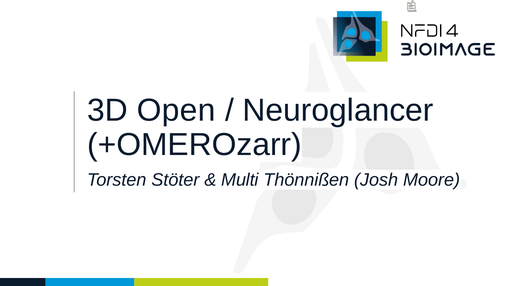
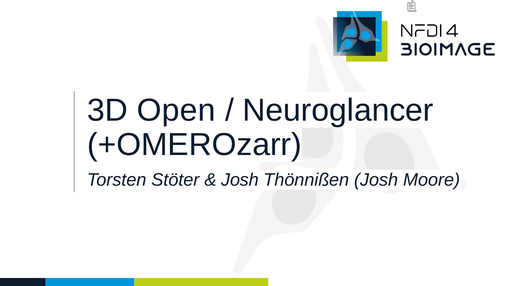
Multi at (240, 180): Multi -> Josh
